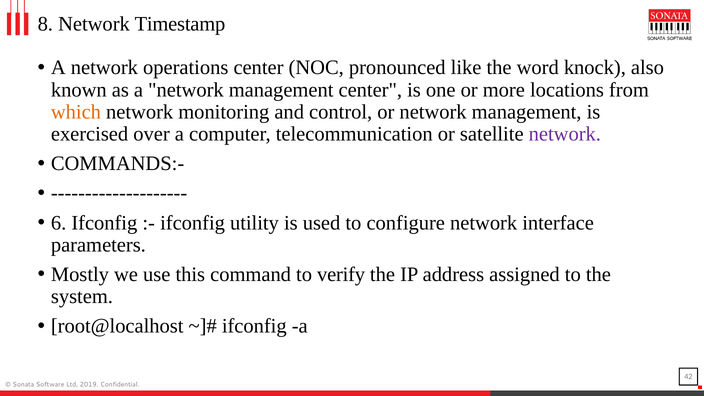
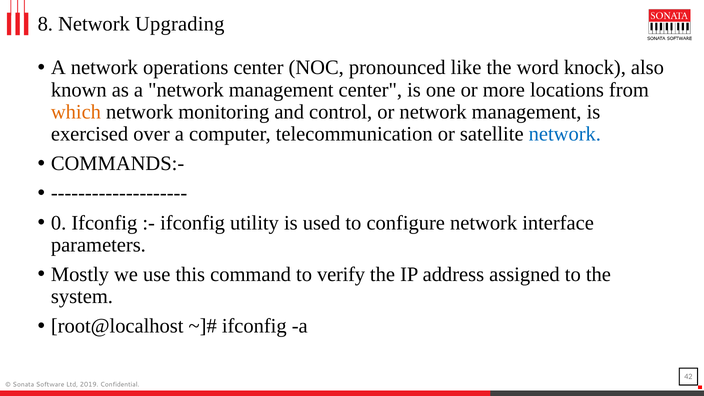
Timestamp: Timestamp -> Upgrading
network at (565, 134) colour: purple -> blue
6: 6 -> 0
